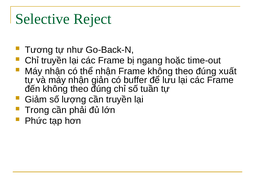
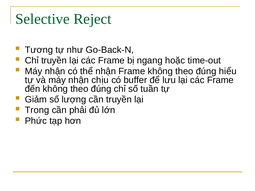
xuất: xuất -> hiểu
giản: giản -> chịu
